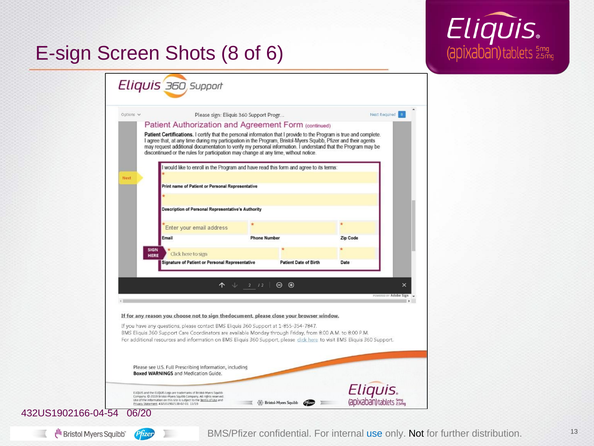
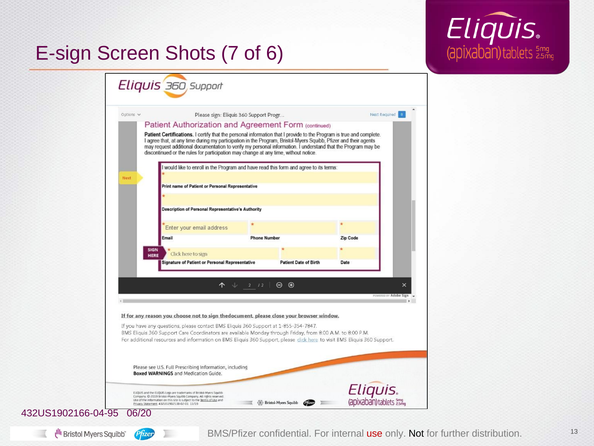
8: 8 -> 7
432US1902166-04-54: 432US1902166-04-54 -> 432US1902166-04-95
use colour: blue -> red
